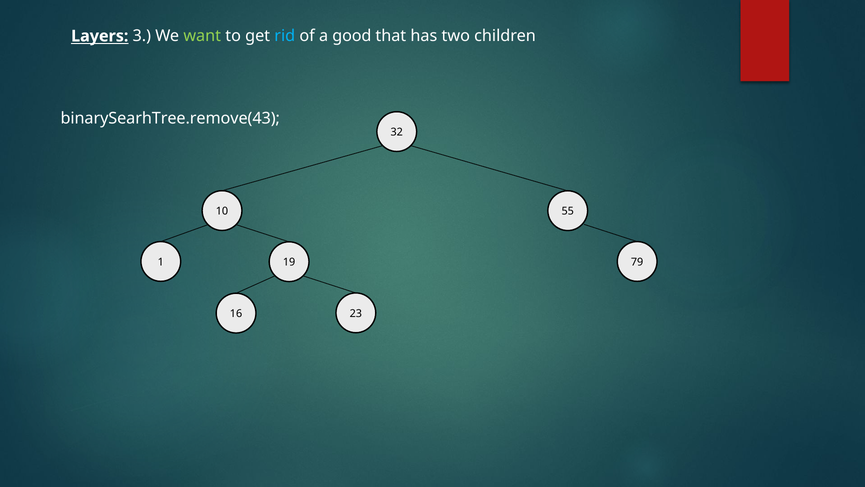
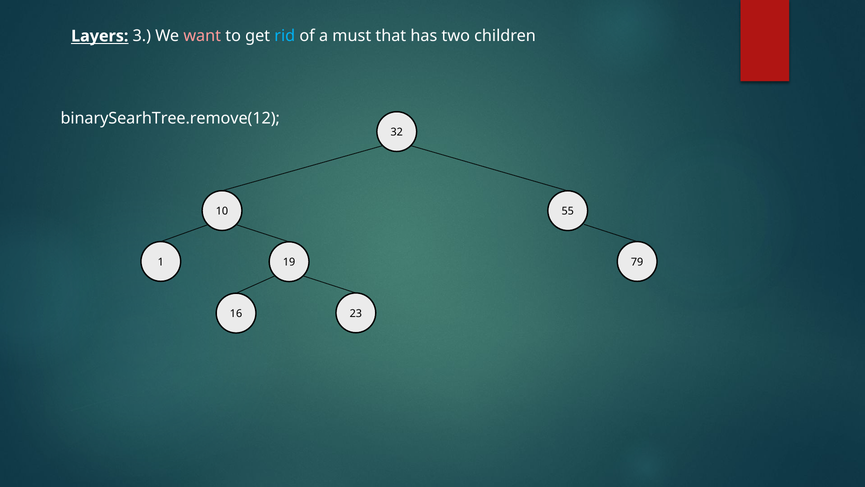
want colour: light green -> pink
good: good -> must
binarySearhTree.remove(43: binarySearhTree.remove(43 -> binarySearhTree.remove(12
